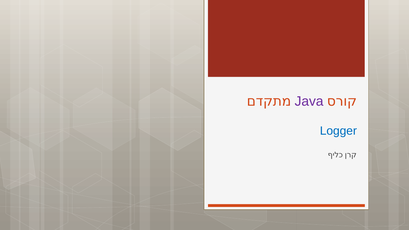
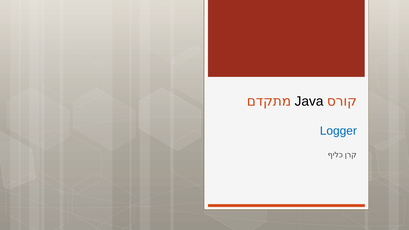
Java colour: purple -> black
